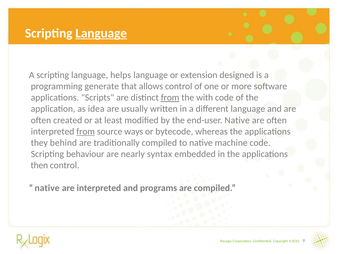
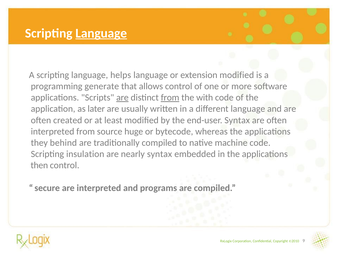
extension designed: designed -> modified
are at (122, 97) underline: none -> present
idea: idea -> later
end-user Native: Native -> Syntax
from at (86, 131) underline: present -> none
ways: ways -> huge
behaviour: behaviour -> insulation
native at (47, 188): native -> secure
